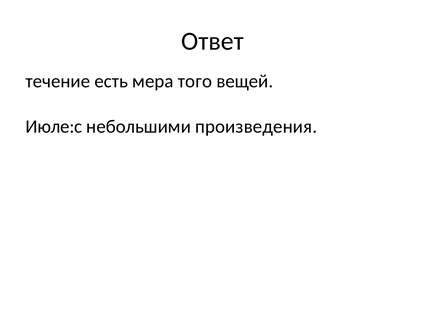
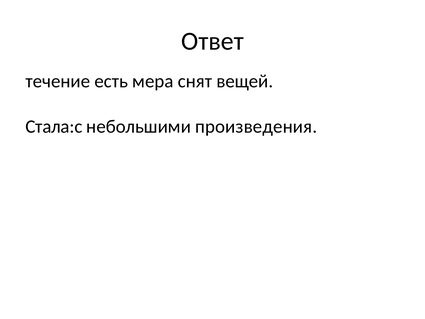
того: того -> снят
Июле:с: Июле:с -> Стала:с
